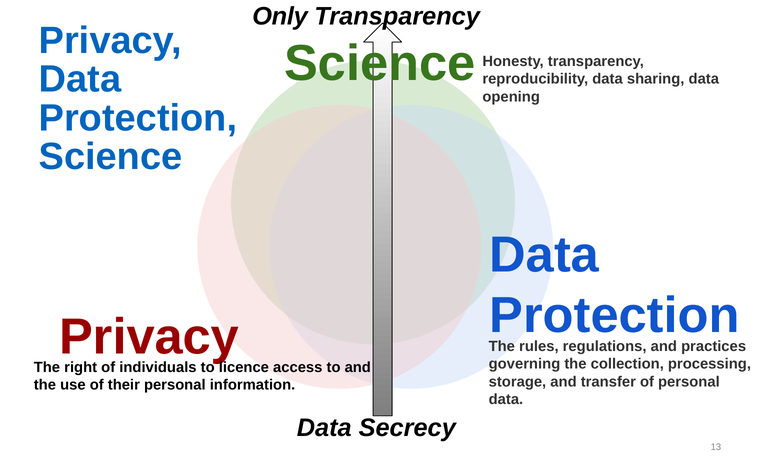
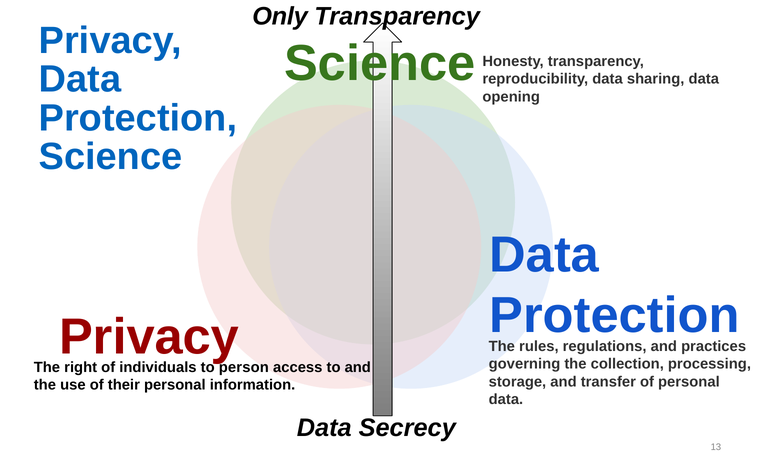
licence: licence -> person
